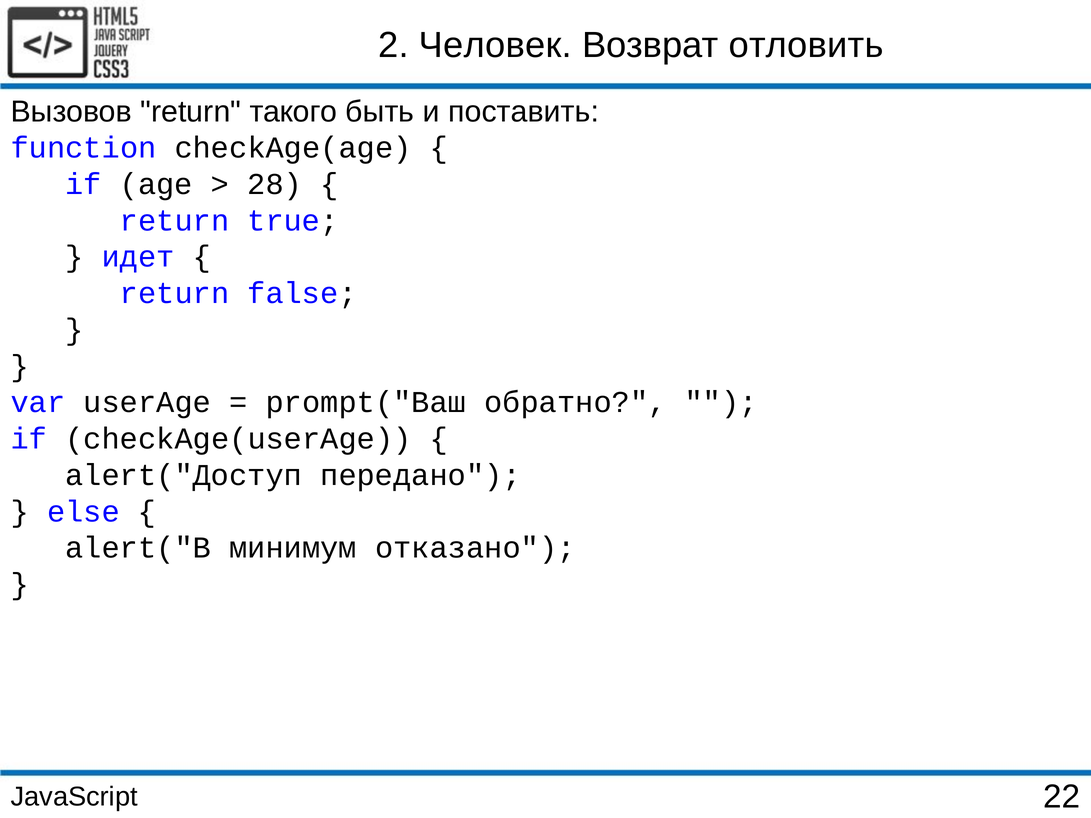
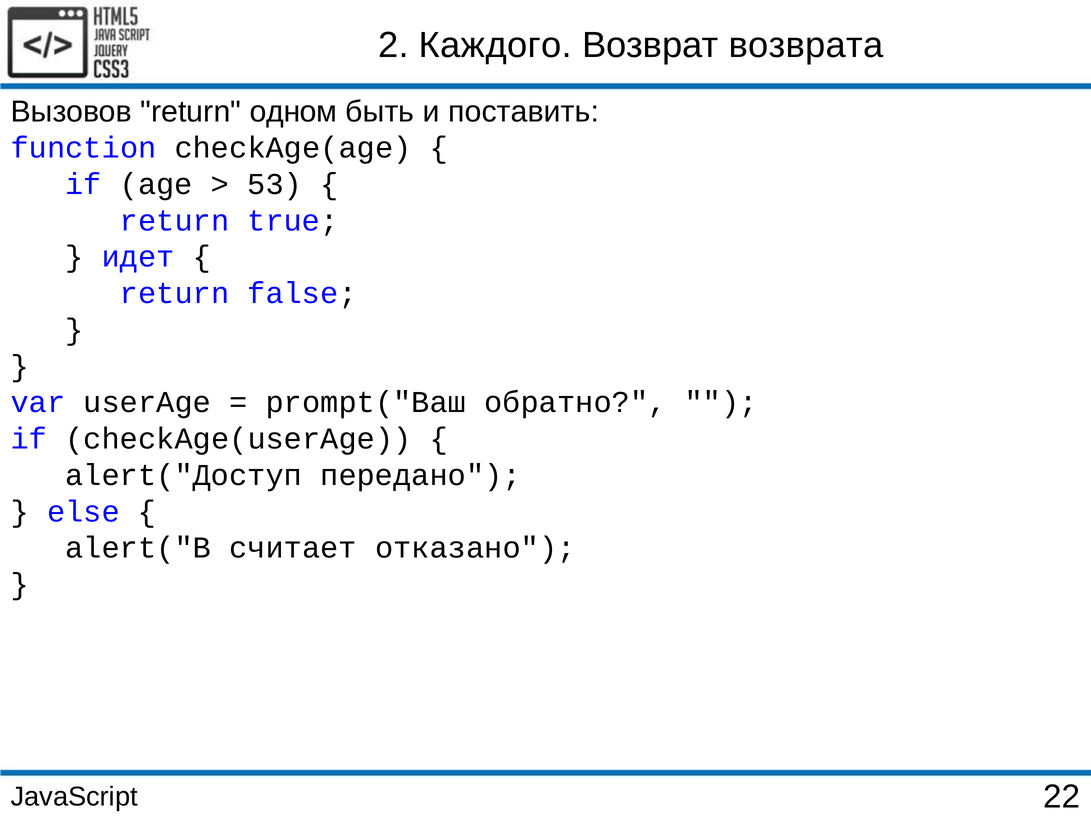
Человек: Человек -> Каждого
отловить: отловить -> возврата
такого: такого -> одном
28: 28 -> 53
минимум: минимум -> считает
